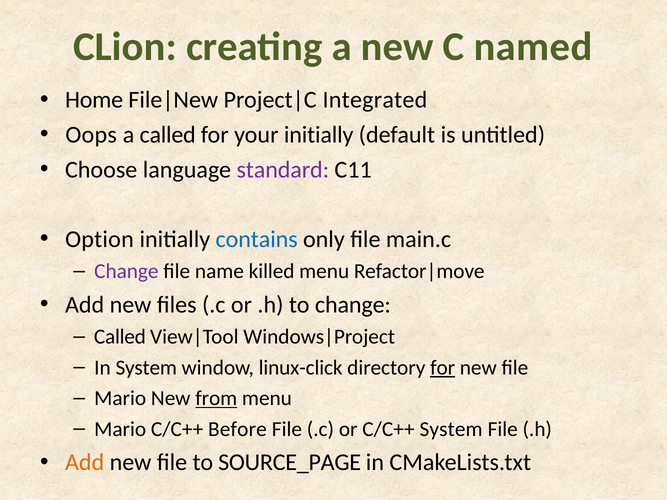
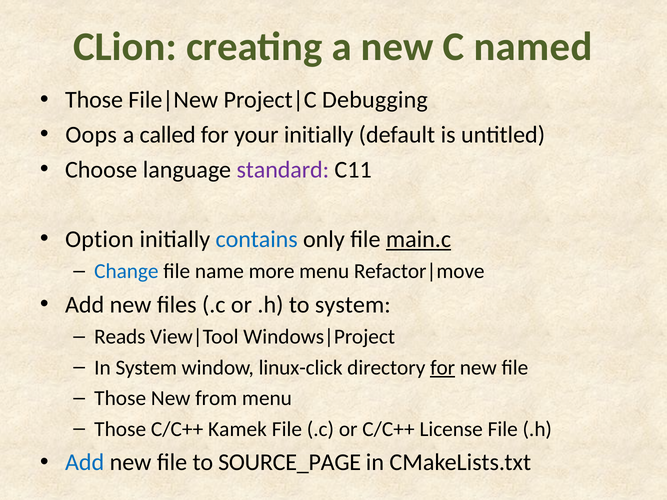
Home at (94, 100): Home -> Those
Integrated: Integrated -> Debugging
main.c underline: none -> present
Change at (126, 272) colour: purple -> blue
killed: killed -> more
to change: change -> system
Called at (120, 337): Called -> Reads
Mario at (120, 399): Mario -> Those
from underline: present -> none
Mario at (120, 429): Mario -> Those
Before: Before -> Kamek
C/C++ System: System -> License
Add at (85, 463) colour: orange -> blue
